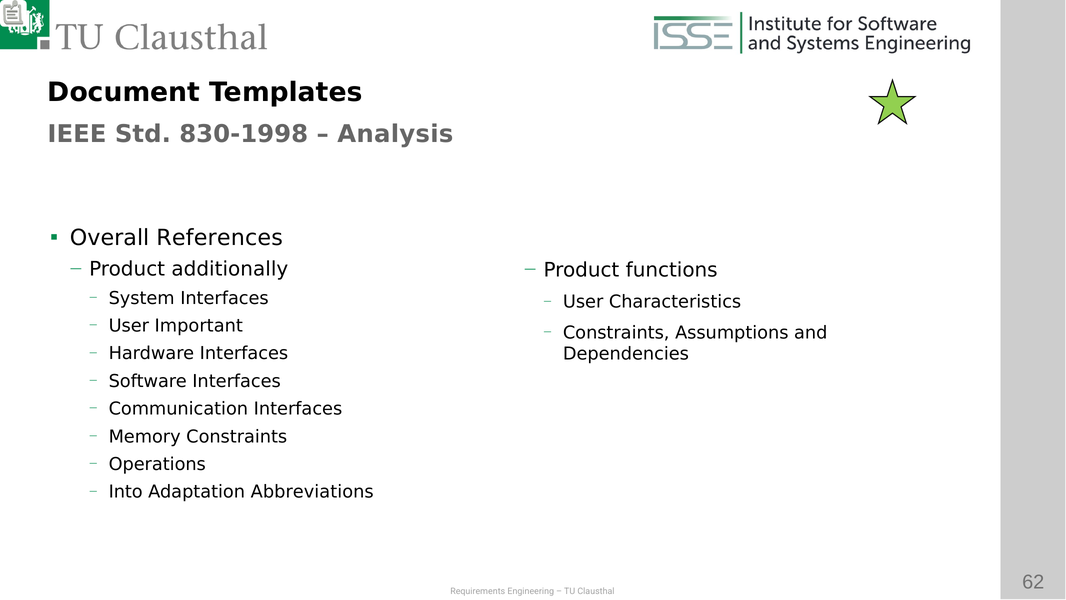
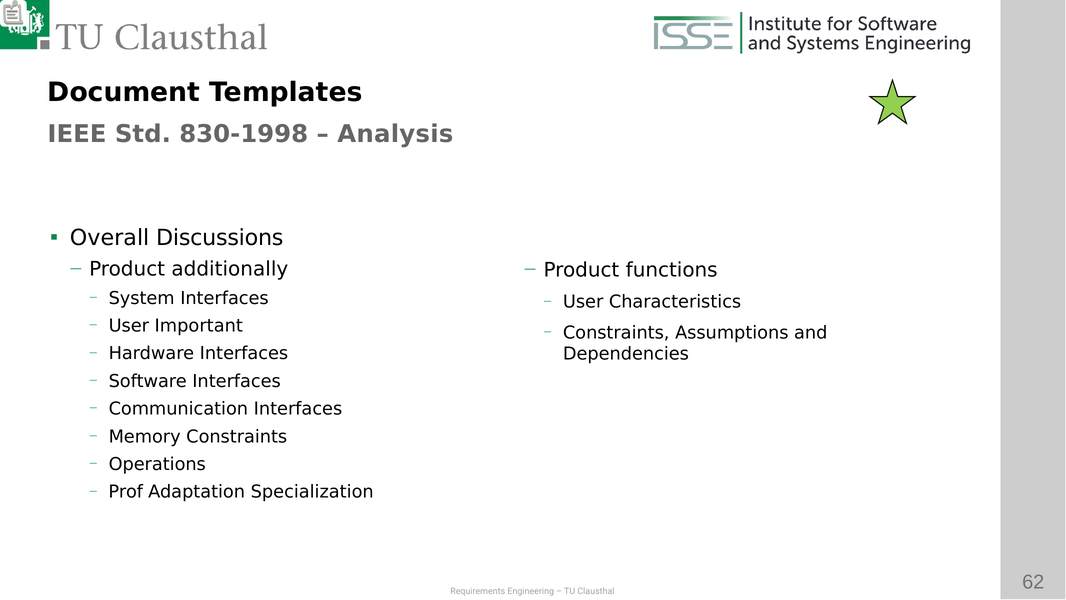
References: References -> Discussions
Into: Into -> Prof
Abbreviations: Abbreviations -> Specialization
